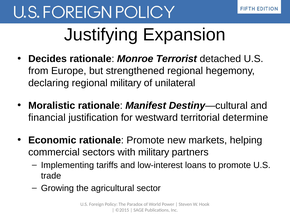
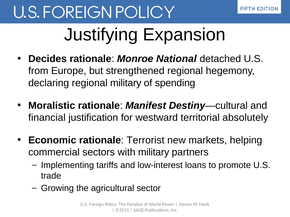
Terrorist: Terrorist -> National
unilateral: unilateral -> spending
determine: determine -> absolutely
rationale Promote: Promote -> Terrorist
